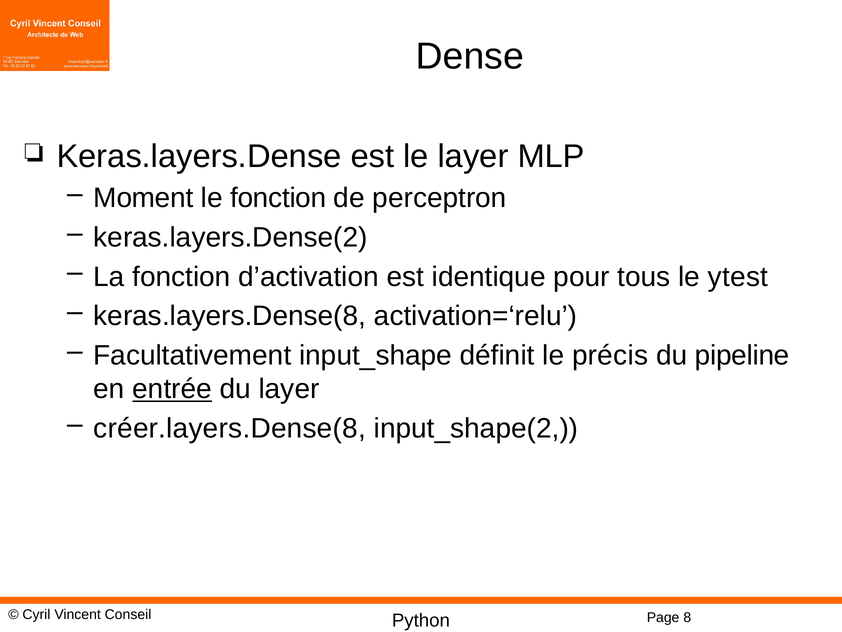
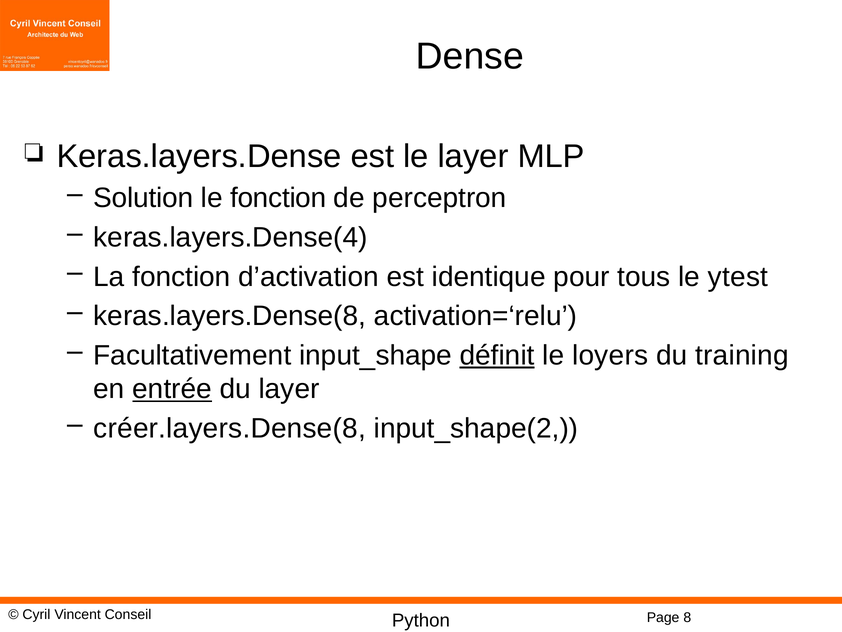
Moment: Moment -> Solution
keras.layers.Dense(2: keras.layers.Dense(2 -> keras.layers.Dense(4
définit underline: none -> present
précis: précis -> loyers
pipeline: pipeline -> training
